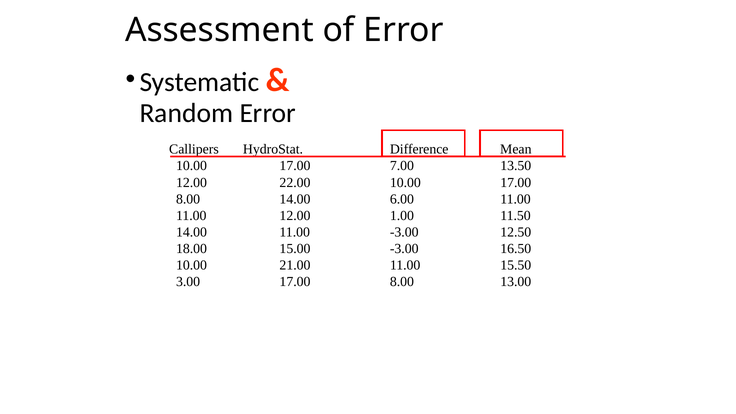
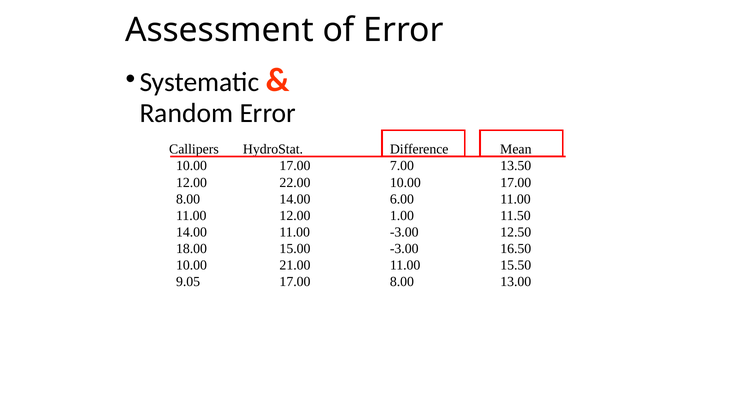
3.00: 3.00 -> 9.05
